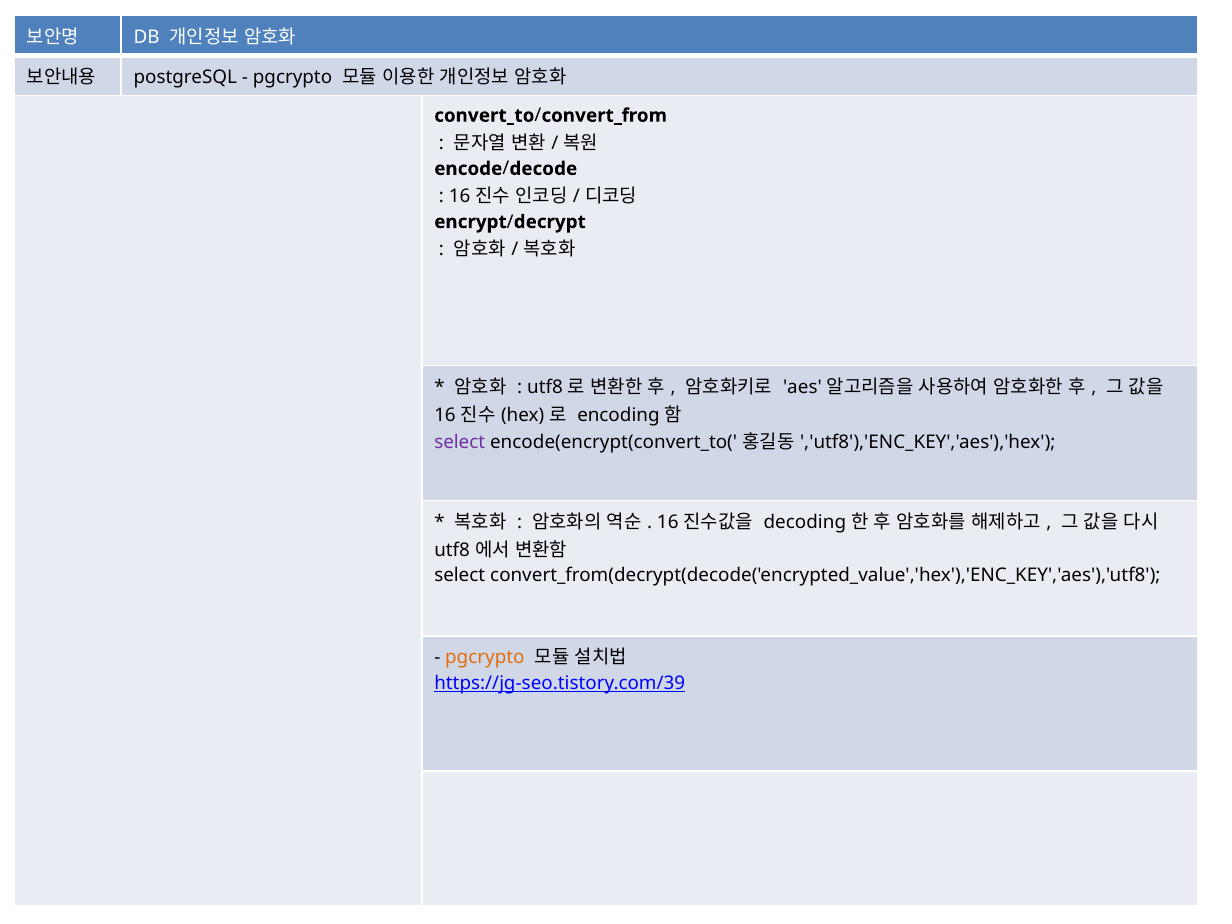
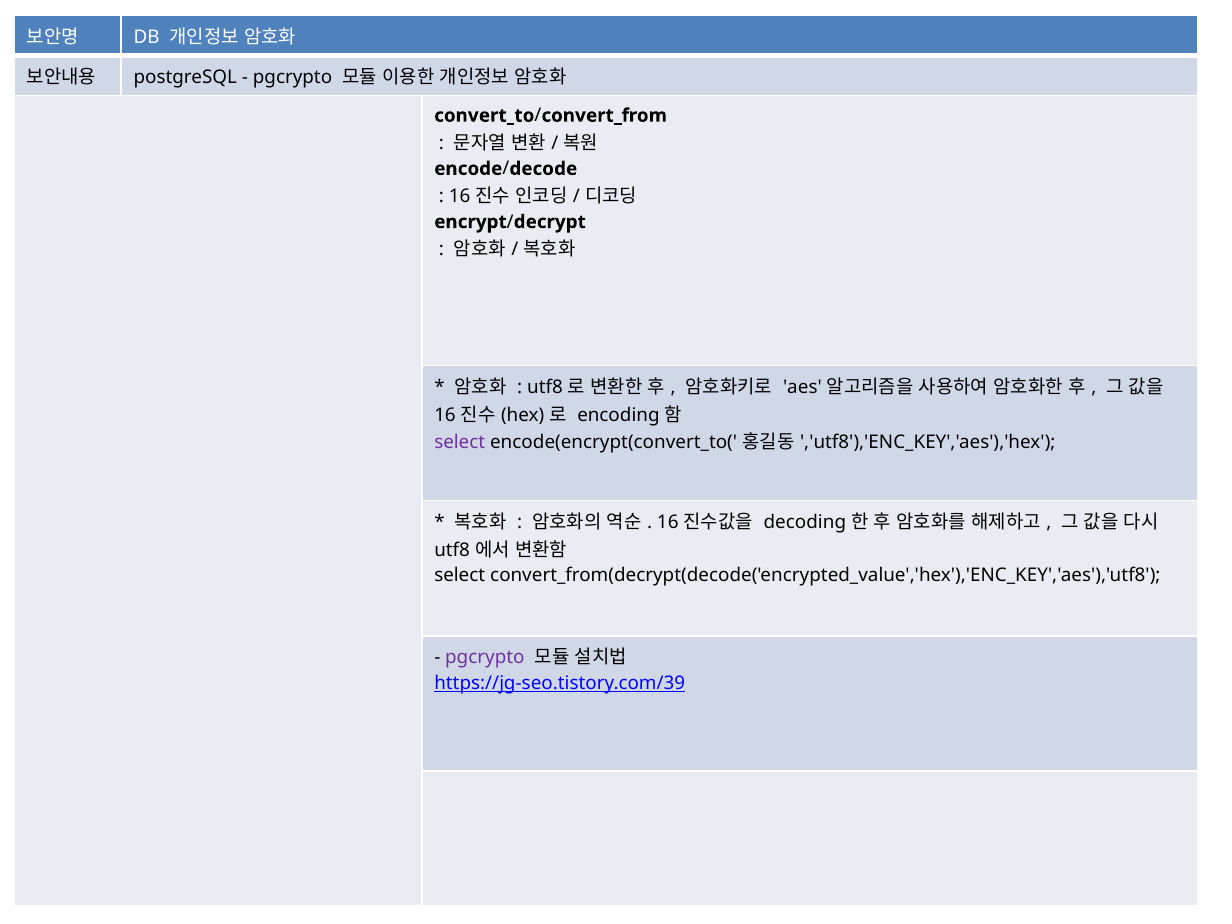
pgcrypto at (485, 658) colour: orange -> purple
